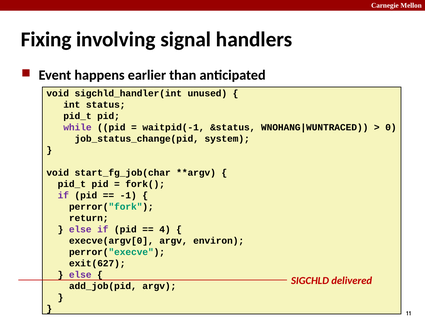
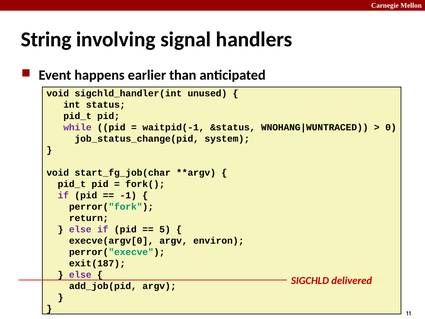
Fixing: Fixing -> String
4: 4 -> 5
exit(627: exit(627 -> exit(187
